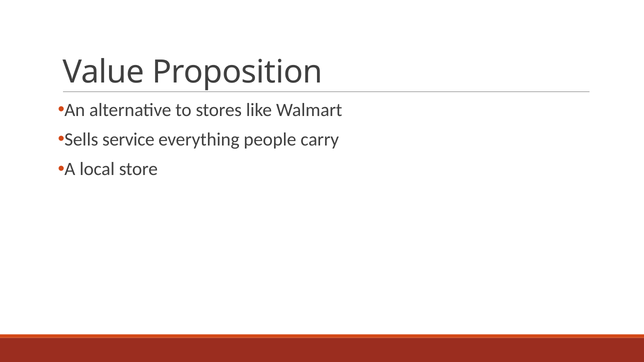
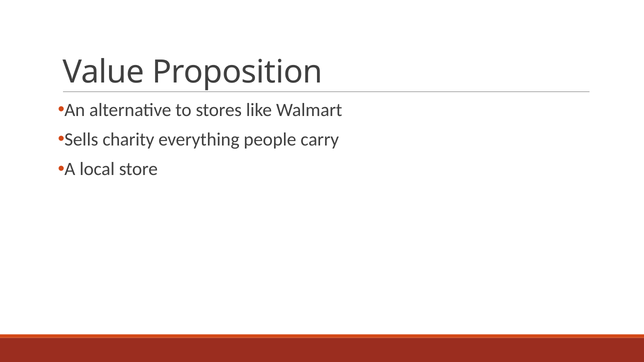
service: service -> charity
